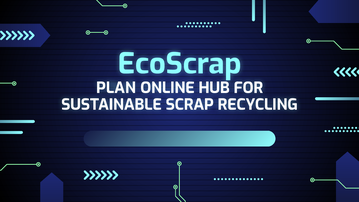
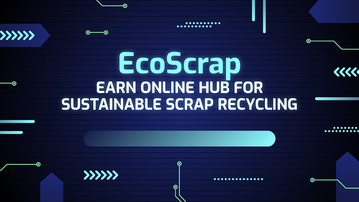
PLAN: PLAN -> EARN
